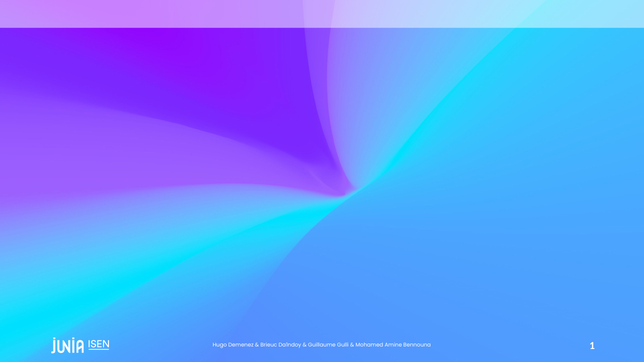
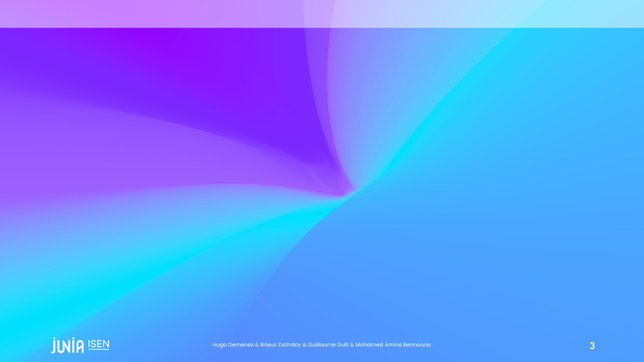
1: 1 -> 3
